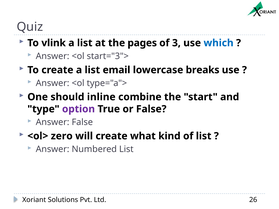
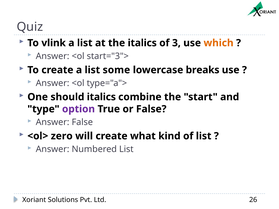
the pages: pages -> italics
which colour: blue -> orange
email: email -> some
should inline: inline -> italics
